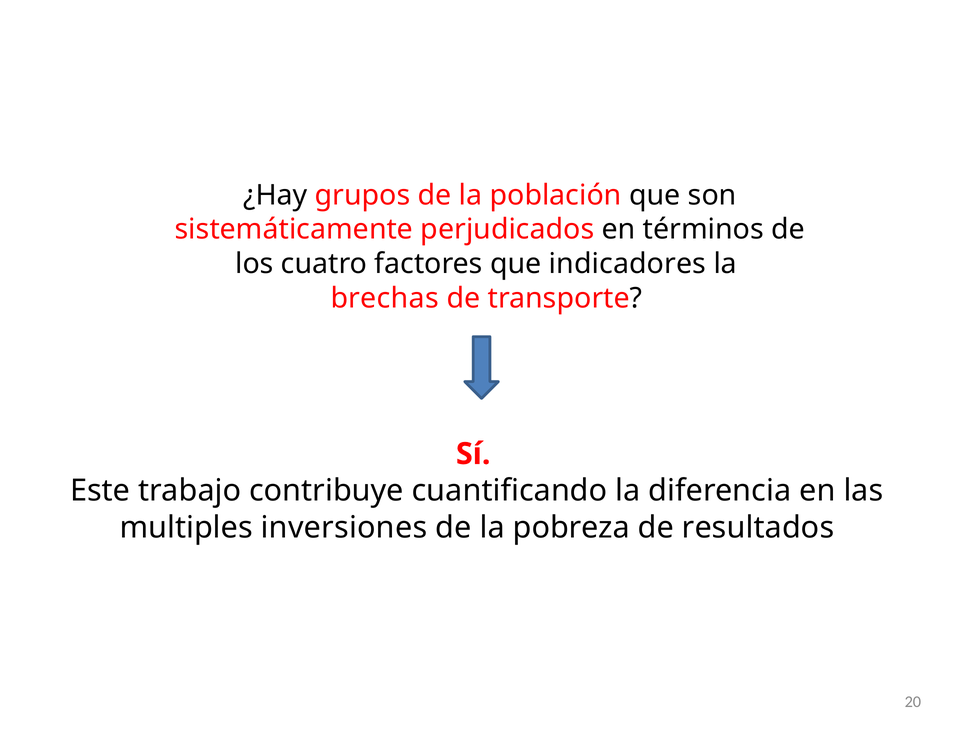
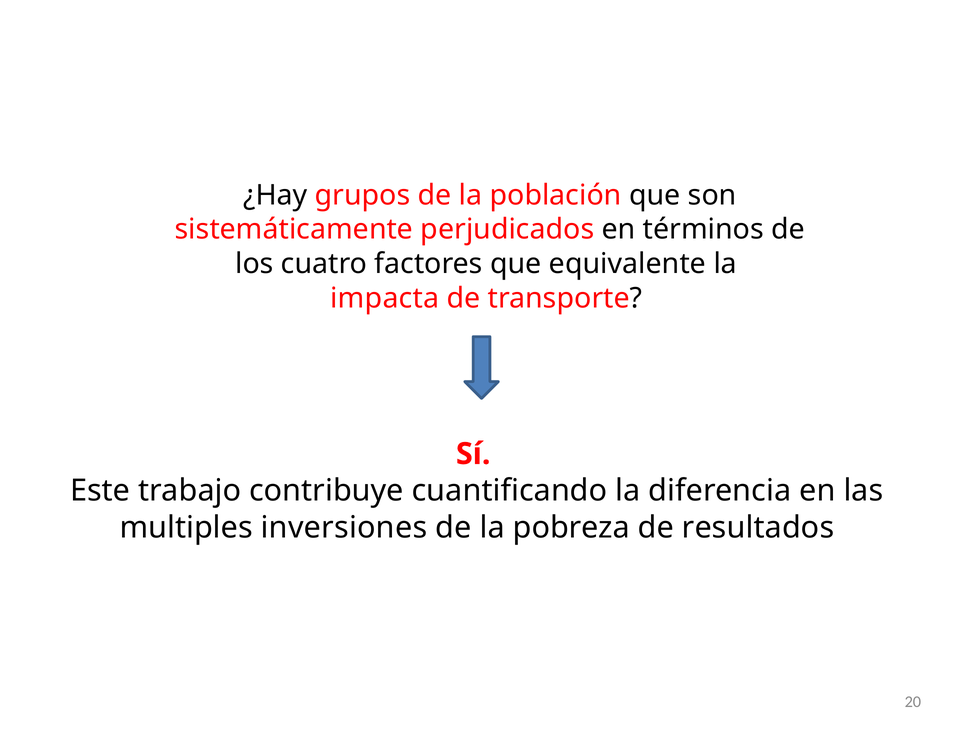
indicadores: indicadores -> equivalente
brechas: brechas -> impacta
